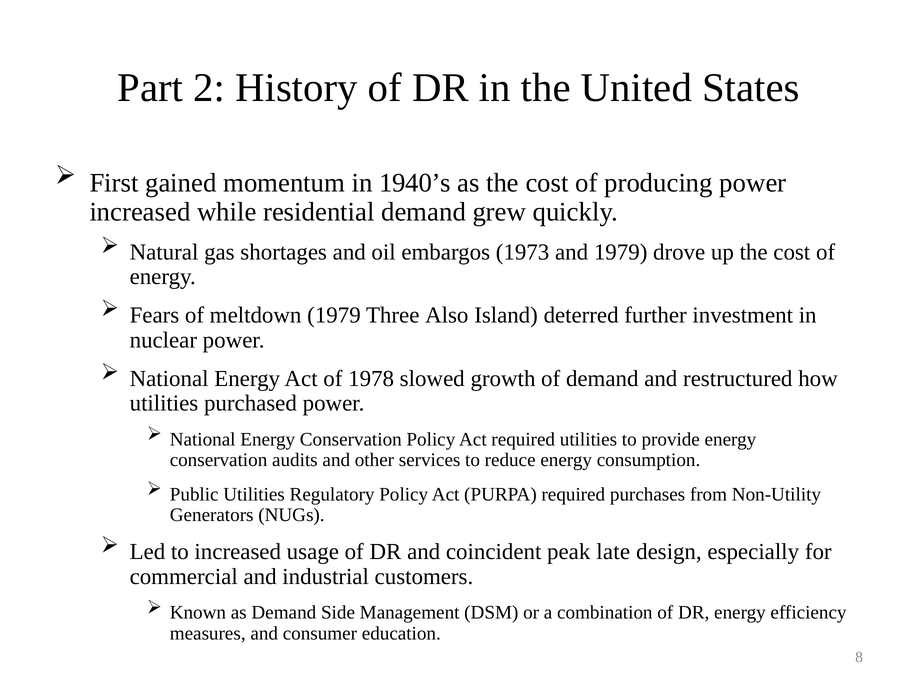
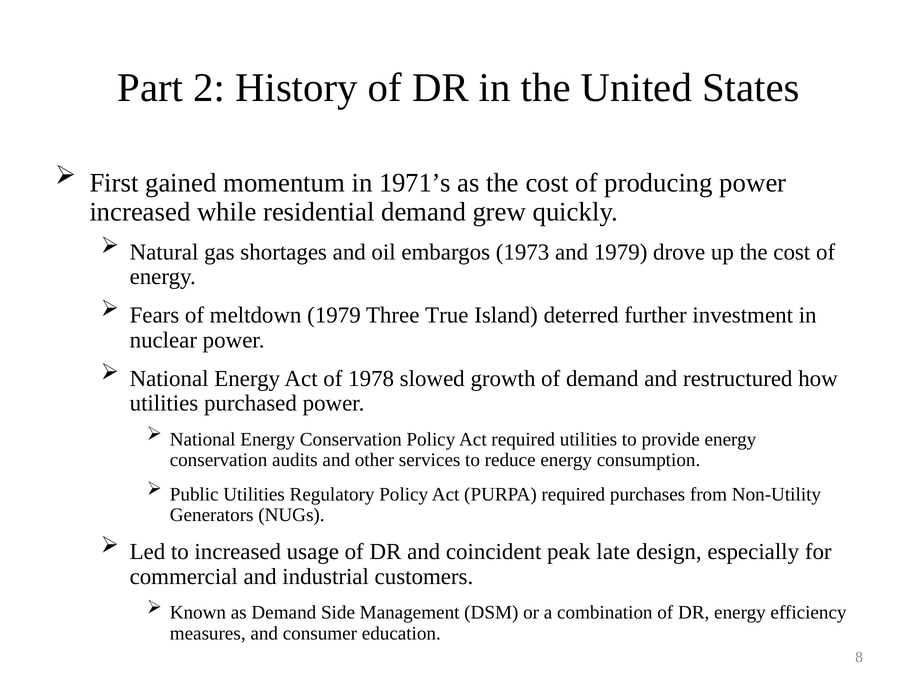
1940’s: 1940’s -> 1971’s
Also: Also -> True
